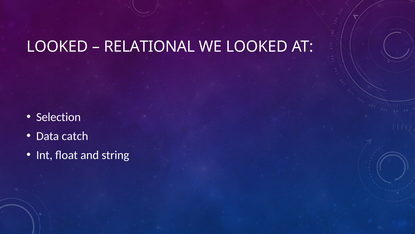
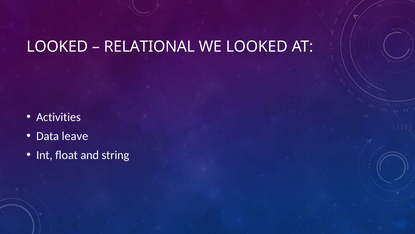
Selection: Selection -> Activities
catch: catch -> leave
